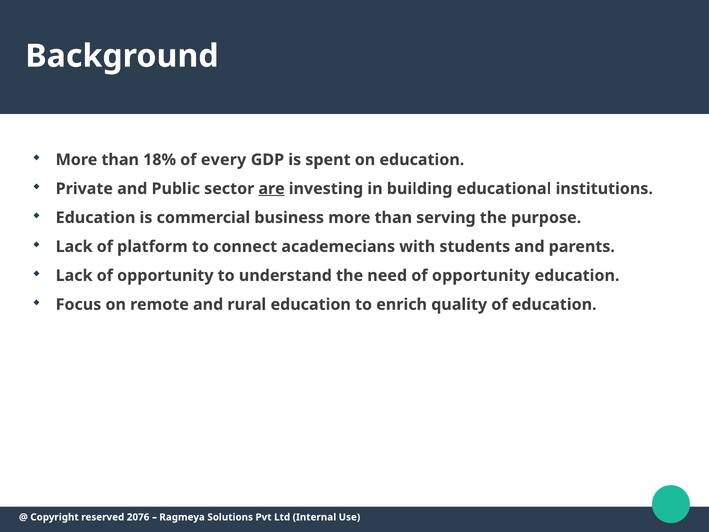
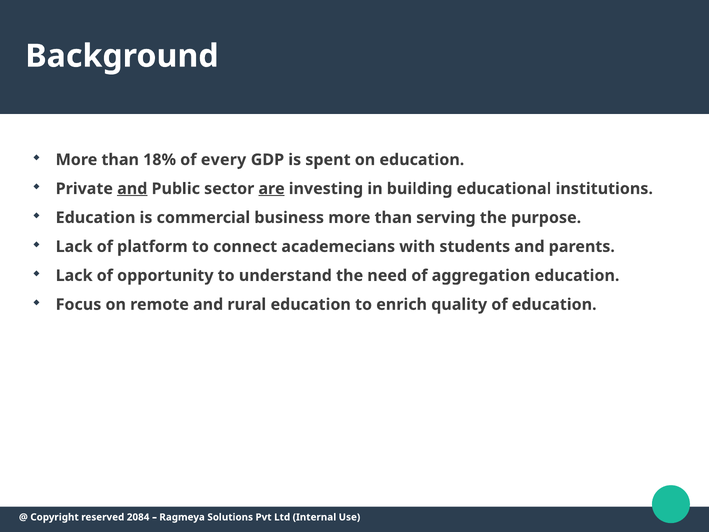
and at (132, 189) underline: none -> present
need of opportunity: opportunity -> aggregation
2076: 2076 -> 2084
